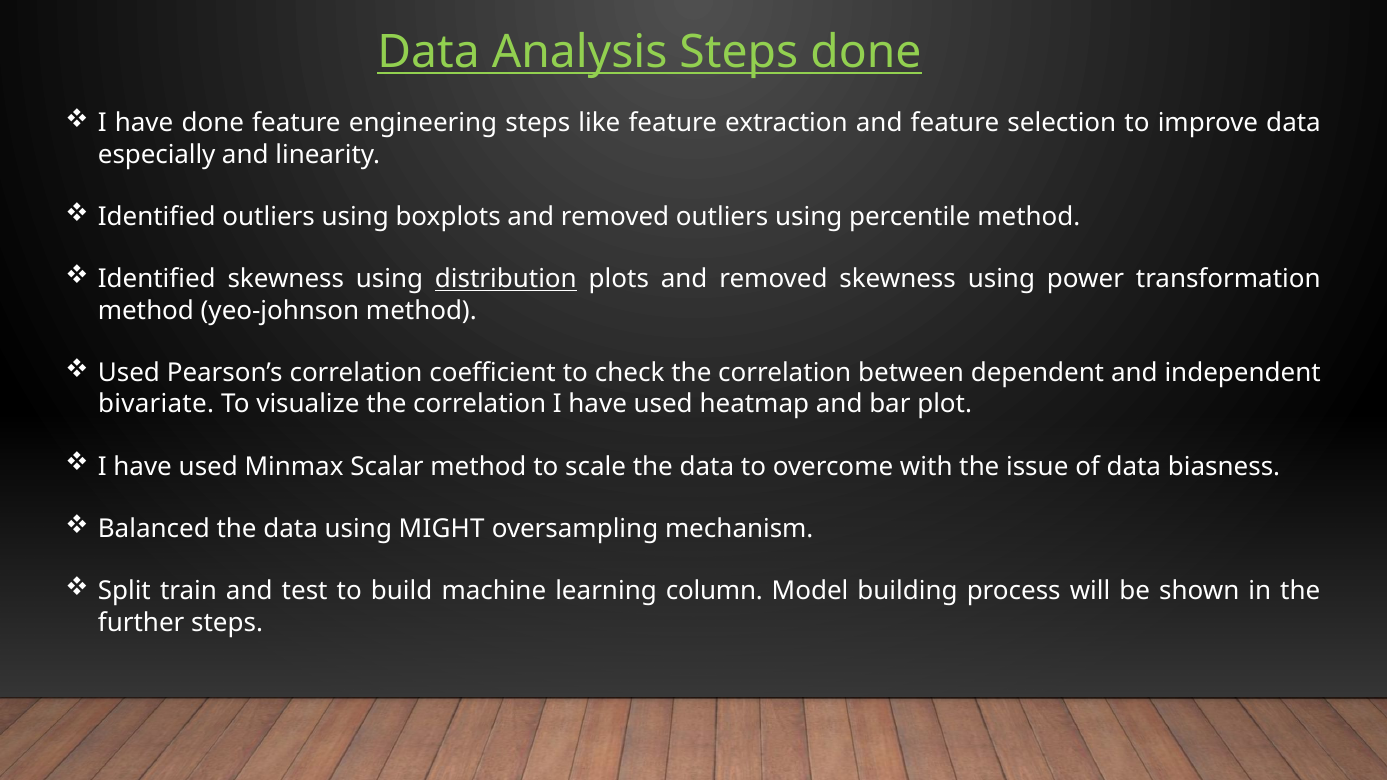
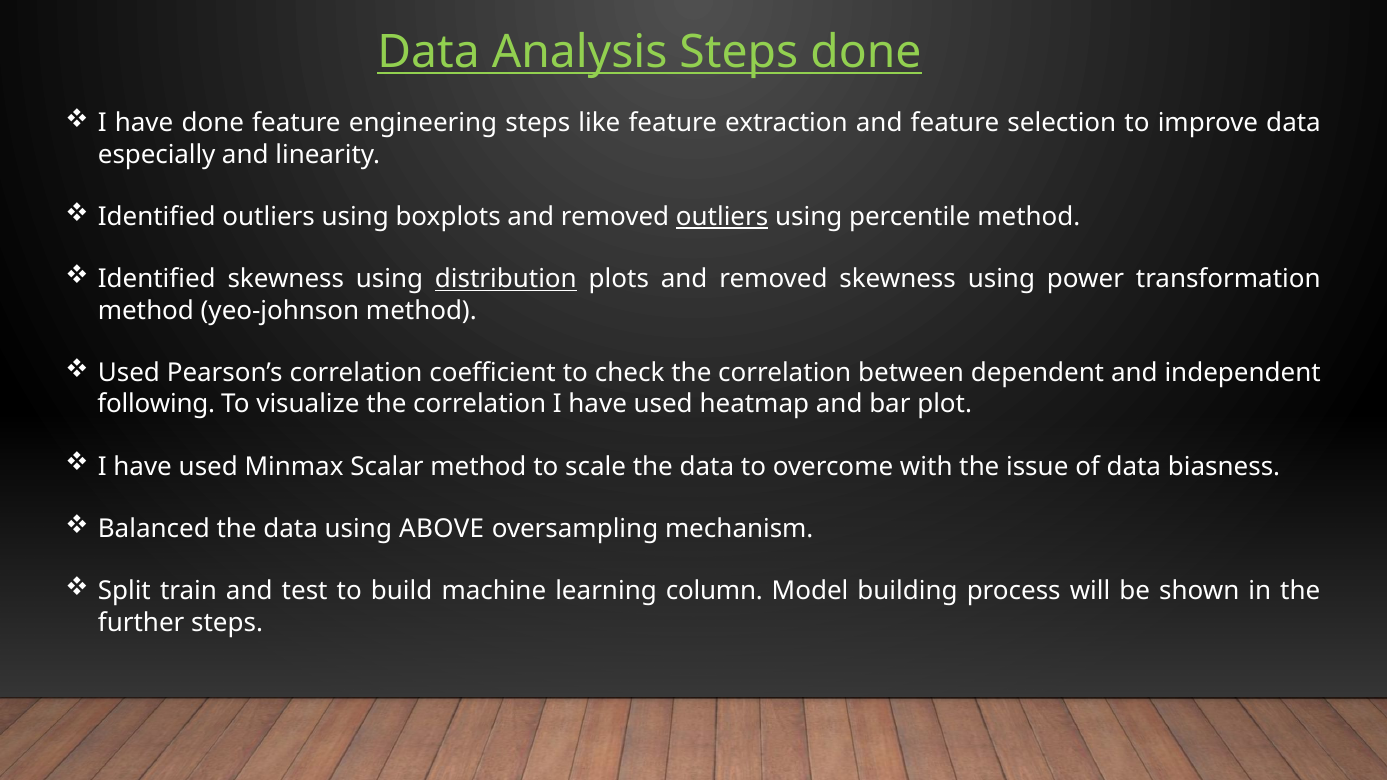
outliers at (722, 217) underline: none -> present
bivariate: bivariate -> following
MIGHT: MIGHT -> ABOVE
